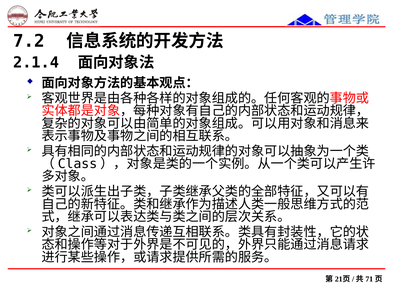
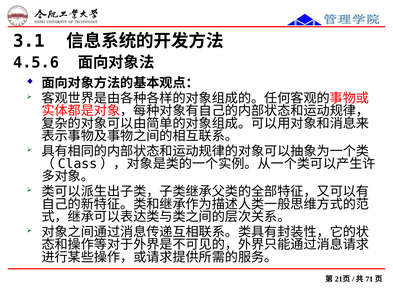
7.2: 7.2 -> 3.1
2.1.4: 2.1.4 -> 4.5.6
